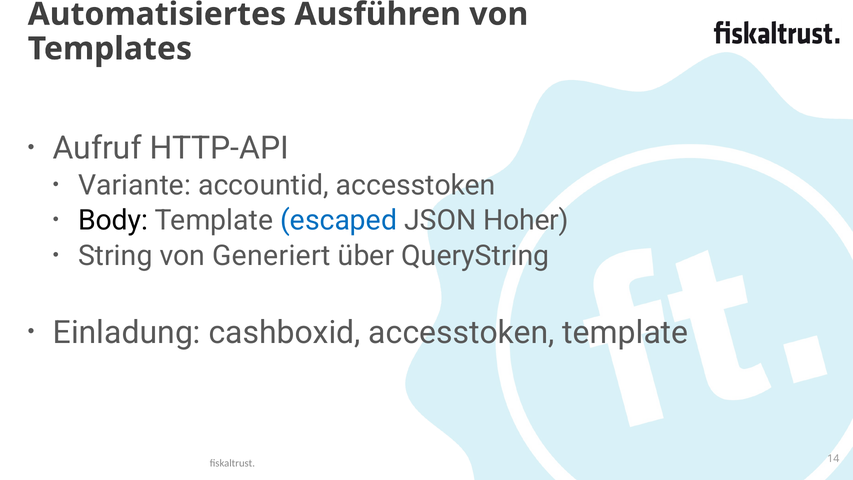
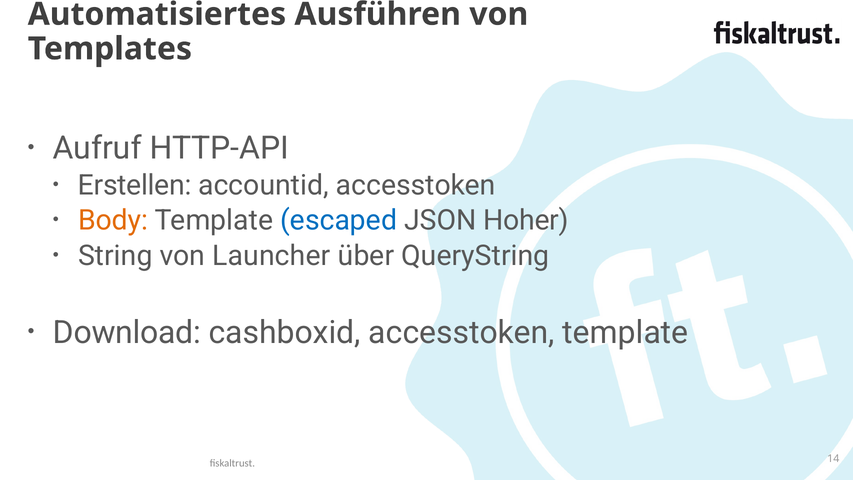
Variante: Variante -> Erstellen
Body colour: black -> orange
Generiert: Generiert -> Launcher
Einladung: Einladung -> Download
